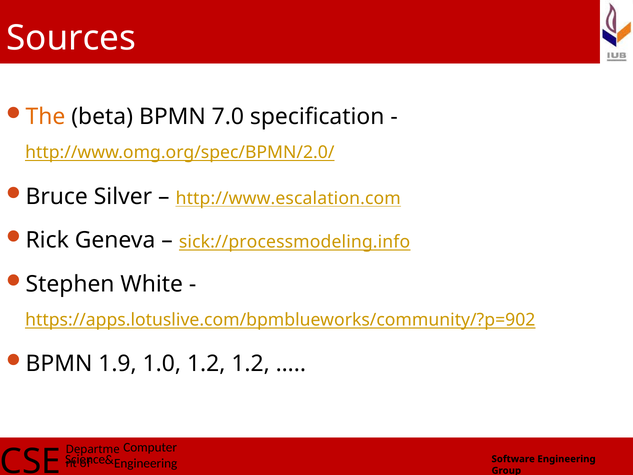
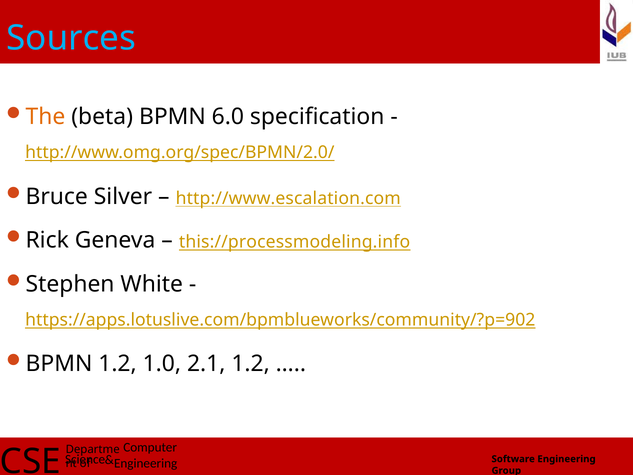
Sources colour: white -> light blue
7.0: 7.0 -> 6.0
sick://processmodeling.info: sick://processmodeling.info -> this://processmodeling.info
BPMN 1.9: 1.9 -> 1.2
1.0 1.2: 1.2 -> 2.1
